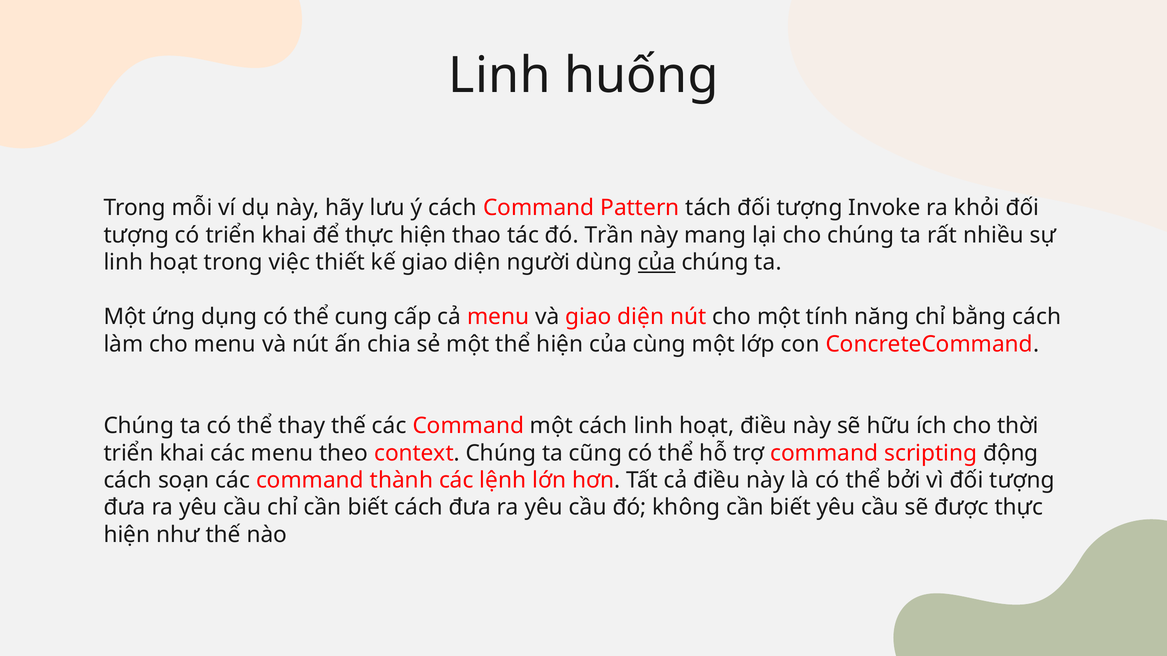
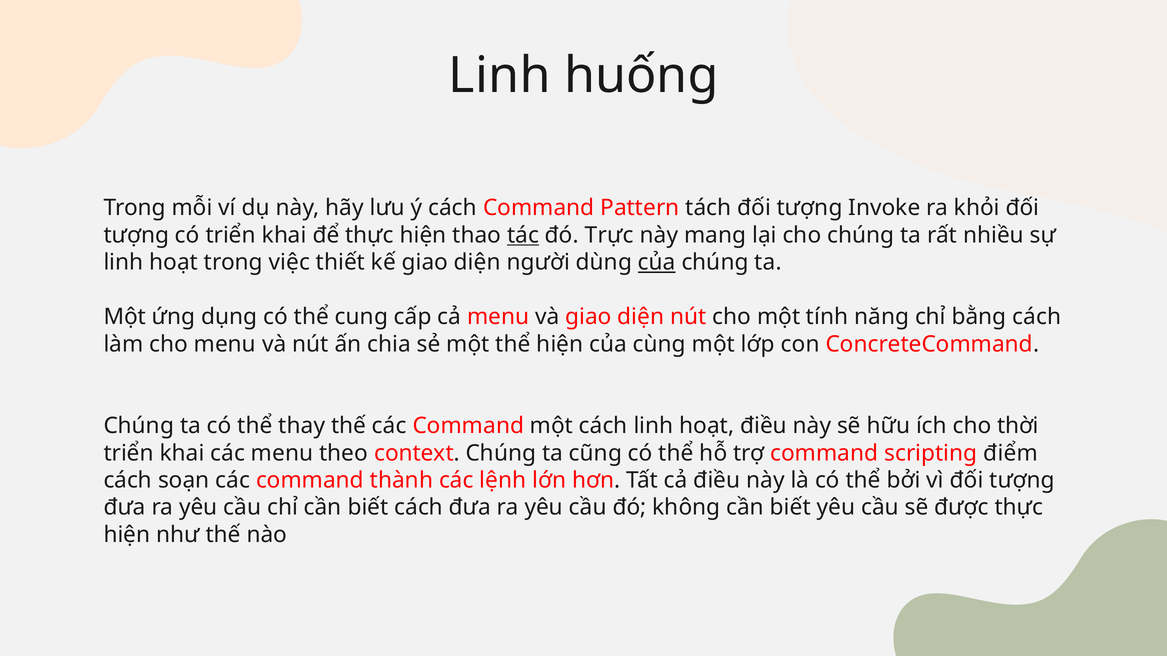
tác underline: none -> present
Trần: Trần -> Trực
động: động -> điểm
